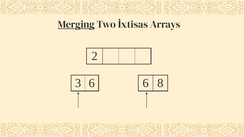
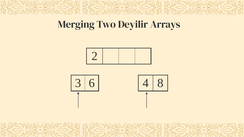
Merging underline: present -> none
İxtisas: İxtisas -> Deyilir
6 6: 6 -> 4
